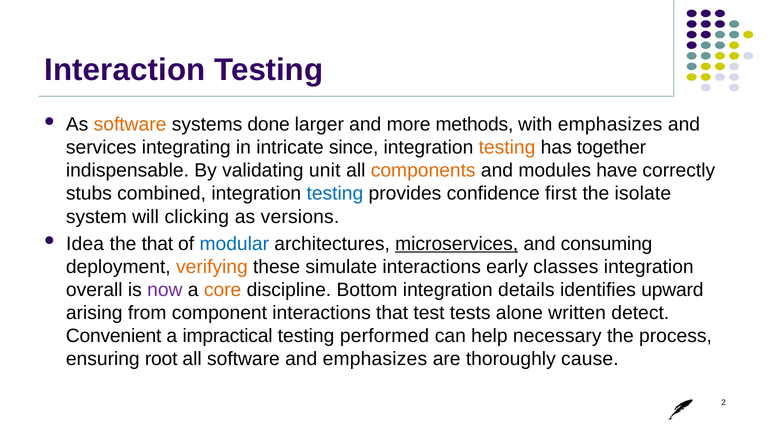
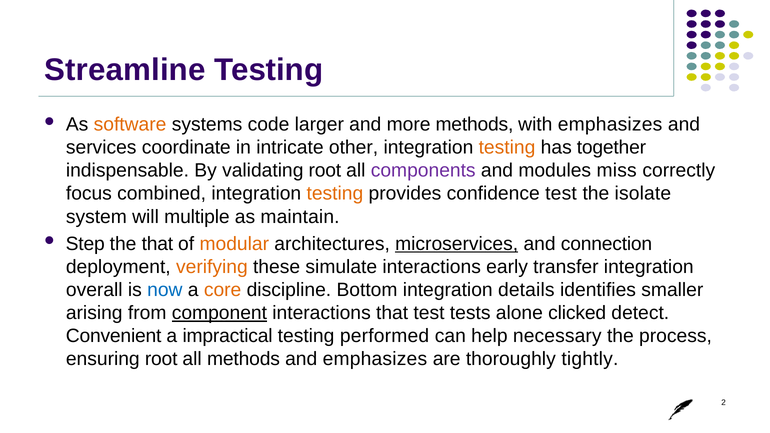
Interaction: Interaction -> Streamline
done: done -> code
integrating: integrating -> coordinate
since: since -> other
validating unit: unit -> root
components colour: orange -> purple
have: have -> miss
stubs: stubs -> focus
testing at (335, 194) colour: blue -> orange
confidence first: first -> test
clicking: clicking -> multiple
versions: versions -> maintain
Idea: Idea -> Step
modular colour: blue -> orange
consuming: consuming -> connection
classes: classes -> transfer
now colour: purple -> blue
upward: upward -> smaller
component underline: none -> present
written: written -> clicked
all software: software -> methods
cause: cause -> tightly
